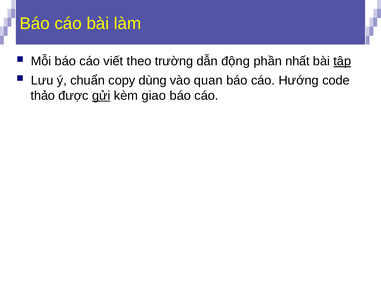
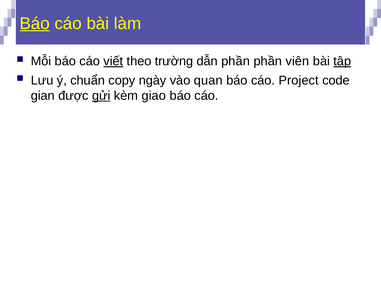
Báo at (35, 23) underline: none -> present
viết underline: none -> present
dẫn động: động -> phần
nhất: nhất -> viên
dùng: dùng -> ngày
Hướng: Hướng -> Project
thảo: thảo -> gian
